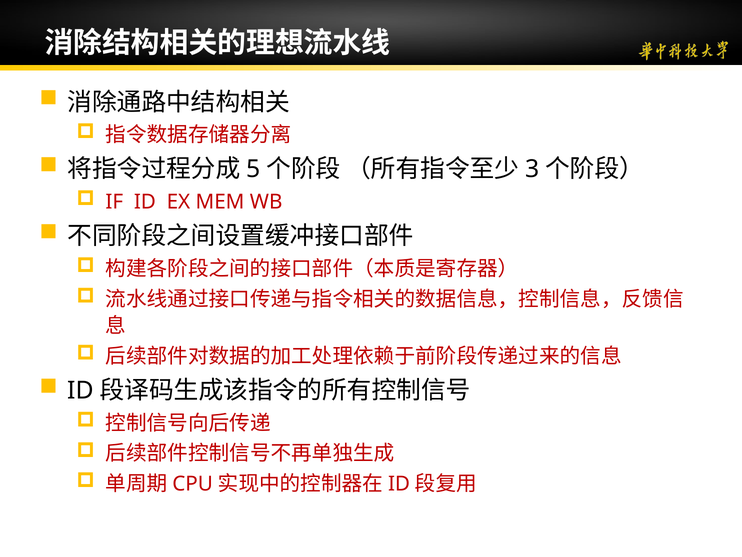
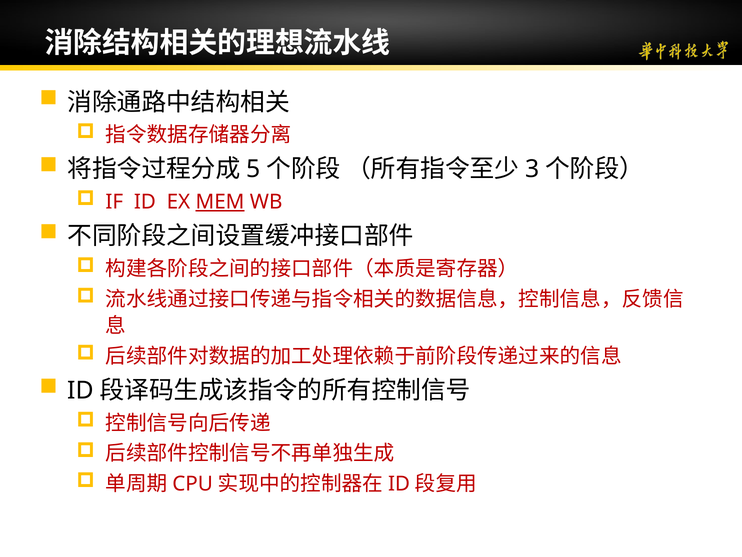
MEM underline: none -> present
